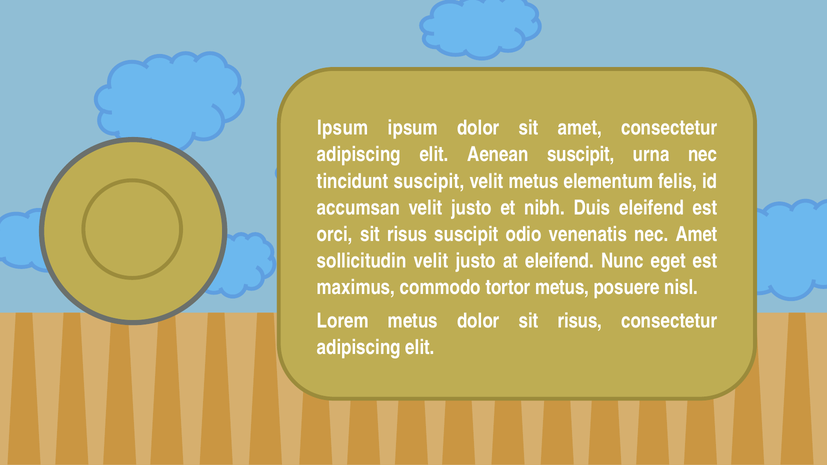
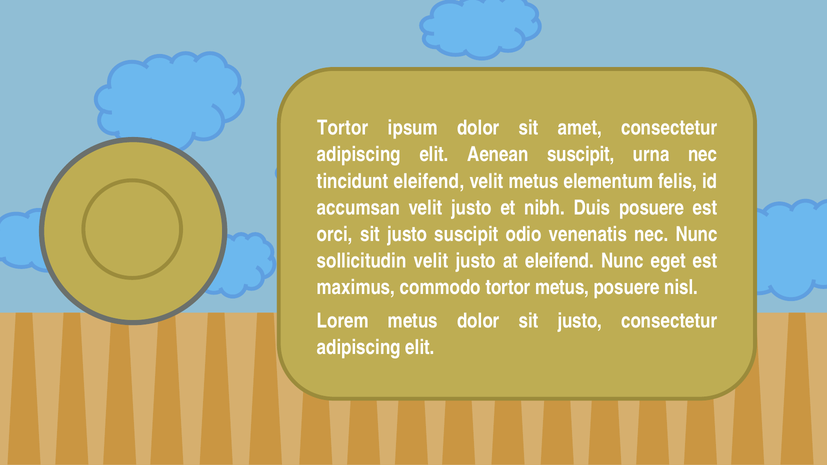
Ipsum at (343, 128): Ipsum -> Tortor
tincidunt suscipit: suscipit -> eleifend
Duis eleifend: eleifend -> posuere
orci sit risus: risus -> justo
nec Amet: Amet -> Nunc
dolor sit risus: risus -> justo
